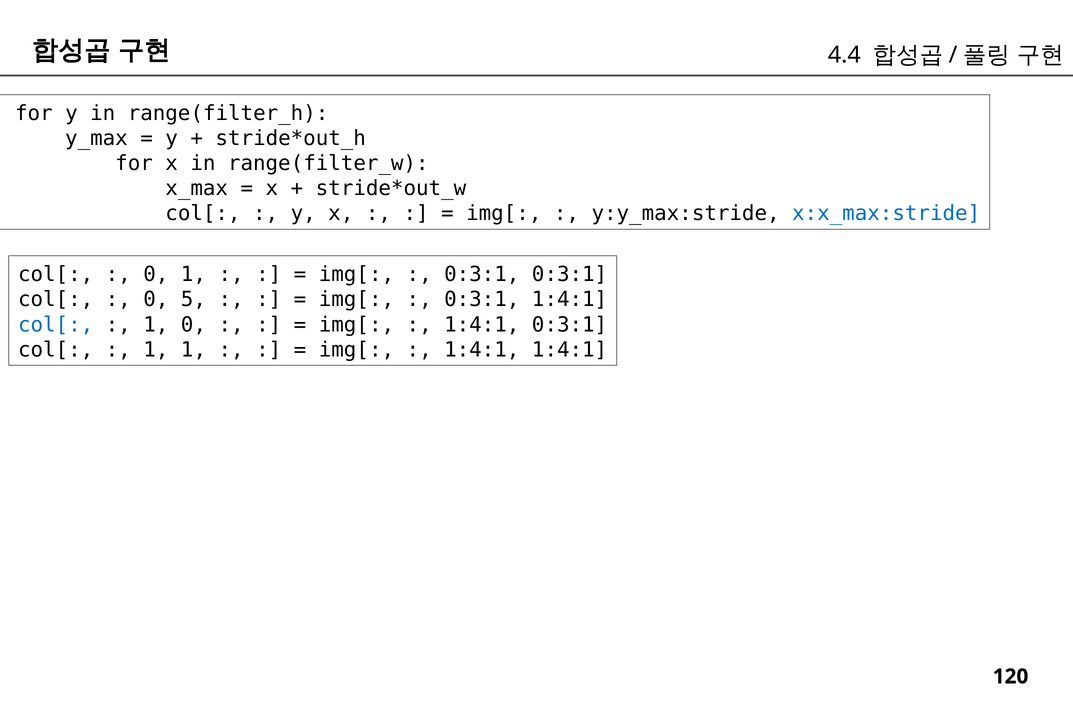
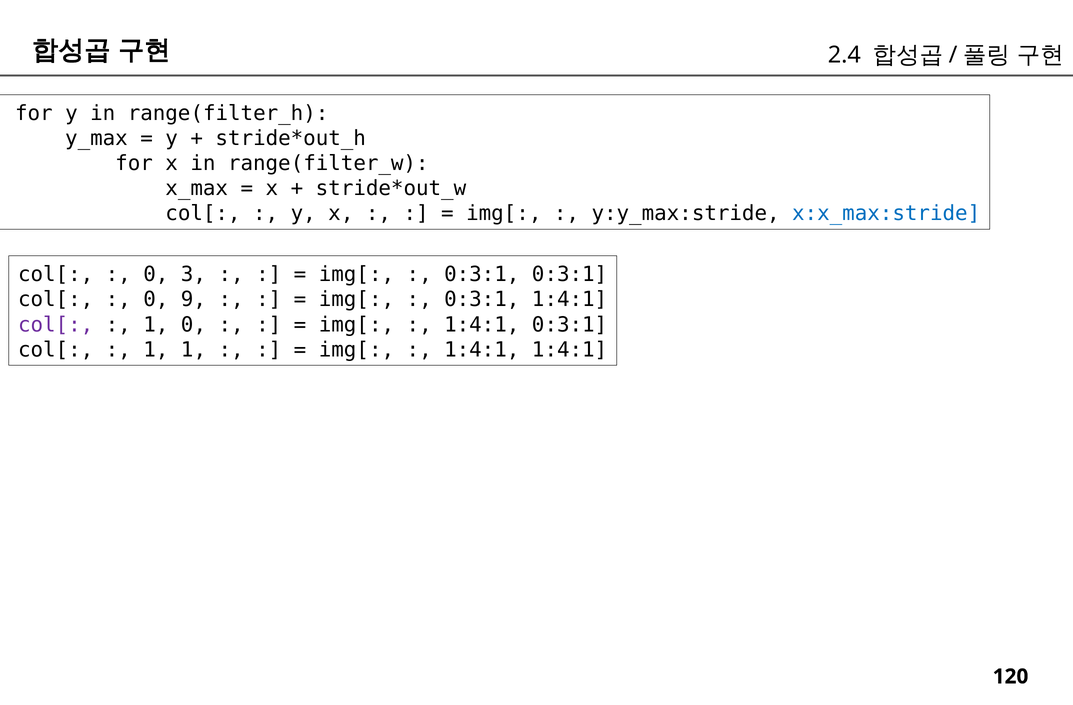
4.4: 4.4 -> 2.4
0 1: 1 -> 3
5: 5 -> 9
col[ at (56, 325) colour: blue -> purple
